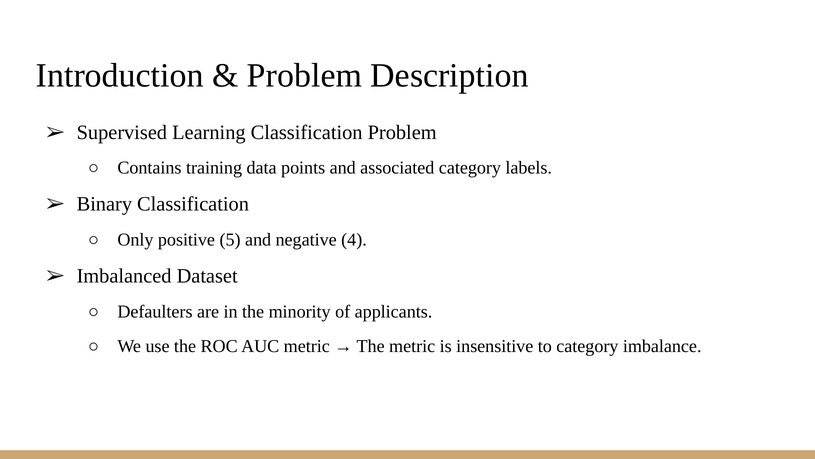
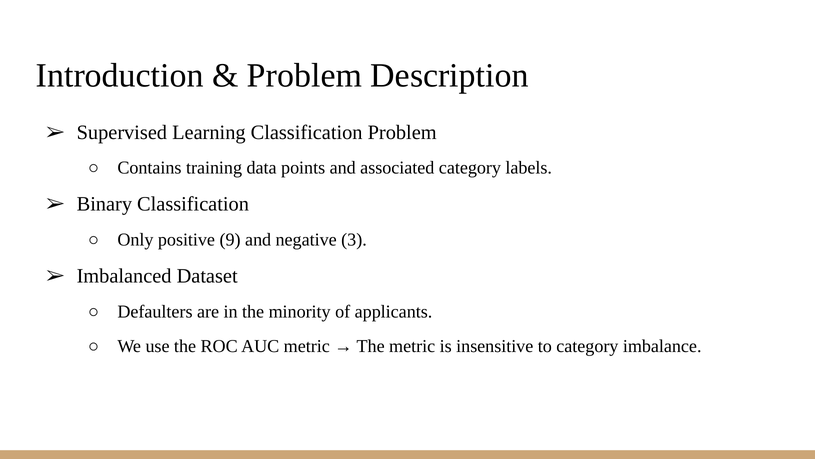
5: 5 -> 9
4: 4 -> 3
